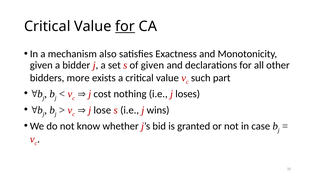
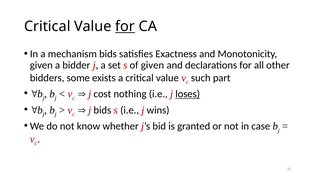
mechanism also: also -> bids
more: more -> some
loses underline: none -> present
j lose: lose -> bids
